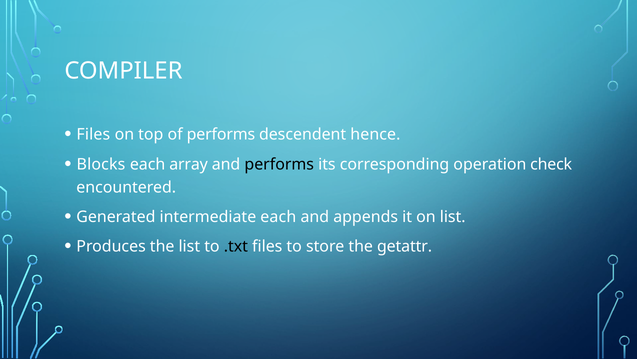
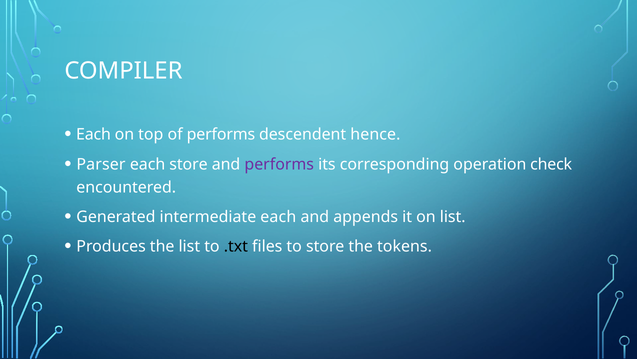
Files at (93, 134): Files -> Each
Blocks: Blocks -> Parser
each array: array -> store
performs at (279, 164) colour: black -> purple
getattr: getattr -> tokens
